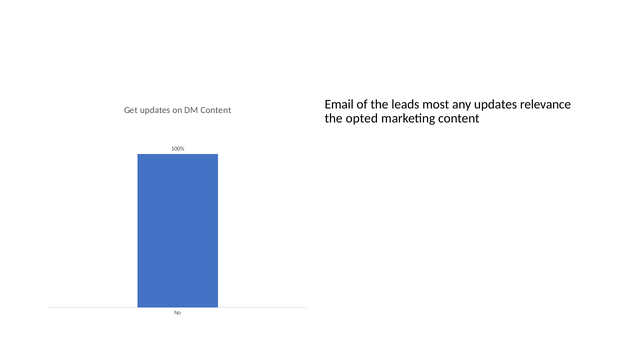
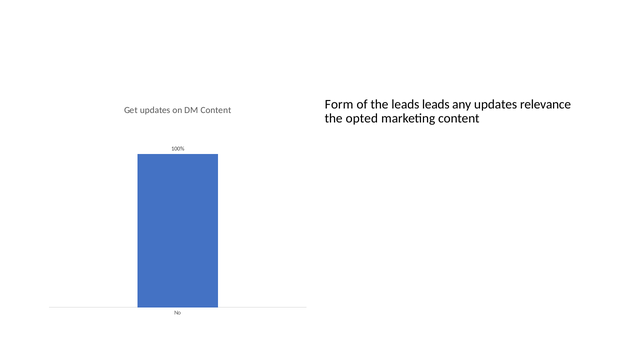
Email: Email -> Form
leads most: most -> leads
